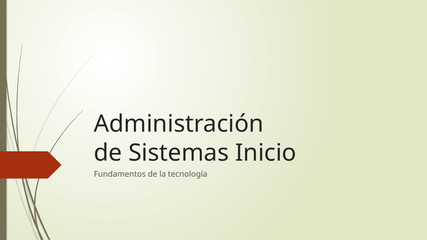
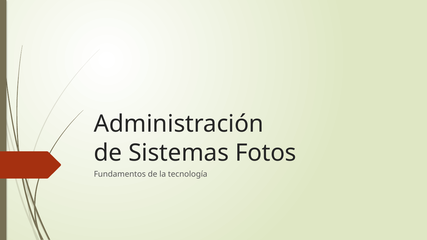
Inicio: Inicio -> Fotos
